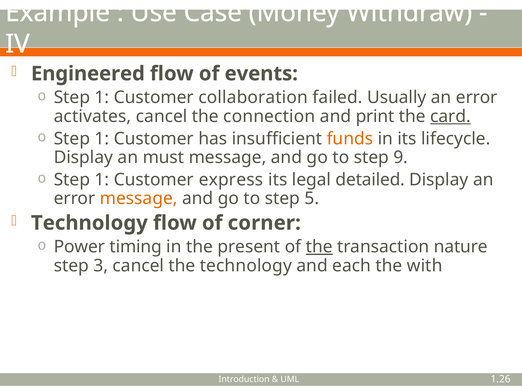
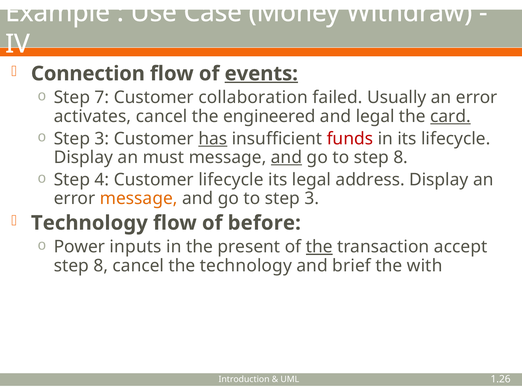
Engineered: Engineered -> Connection
events underline: none -> present
1 at (102, 97): 1 -> 7
connection: connection -> engineered
and print: print -> legal
1 at (102, 138): 1 -> 3
has underline: none -> present
funds colour: orange -> red
and at (287, 157) underline: none -> present
to step 9: 9 -> 8
1 at (102, 179): 1 -> 4
Customer express: express -> lifecycle
detailed: detailed -> address
to step 5: 5 -> 3
corner: corner -> before
timing: timing -> inputs
nature: nature -> accept
3 at (101, 265): 3 -> 8
each: each -> brief
